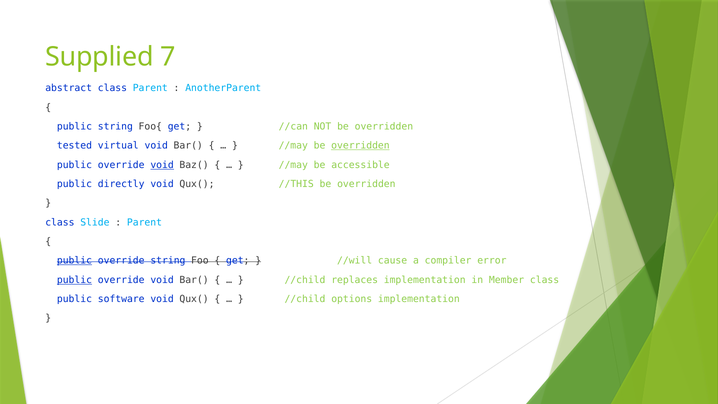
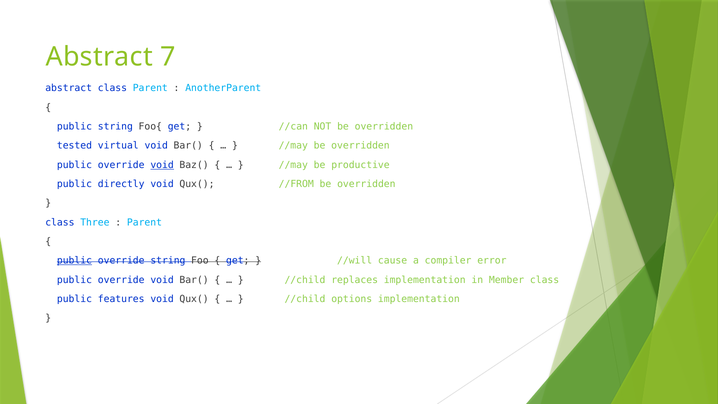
Supplied at (99, 57): Supplied -> Abstract
overridden at (360, 146) underline: present -> none
accessible: accessible -> productive
//THIS: //THIS -> //FROM
Slide: Slide -> Three
public at (74, 280) underline: present -> none
software: software -> features
